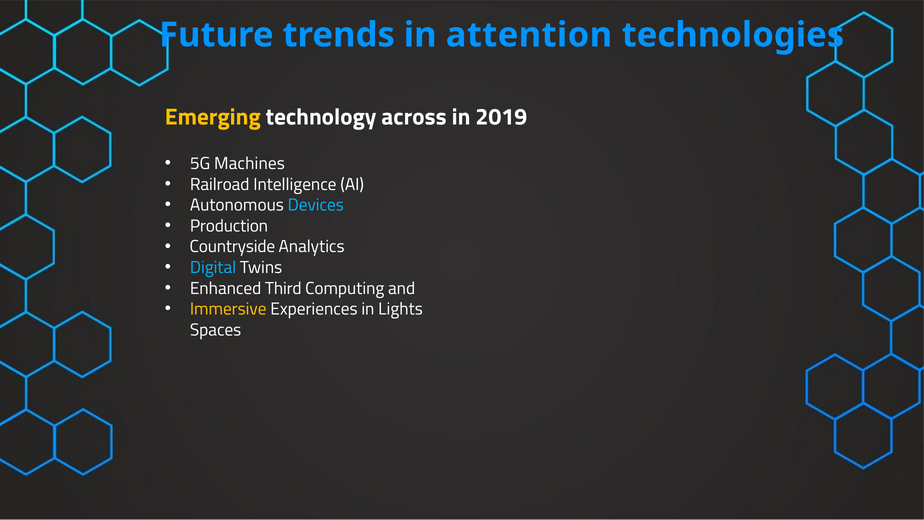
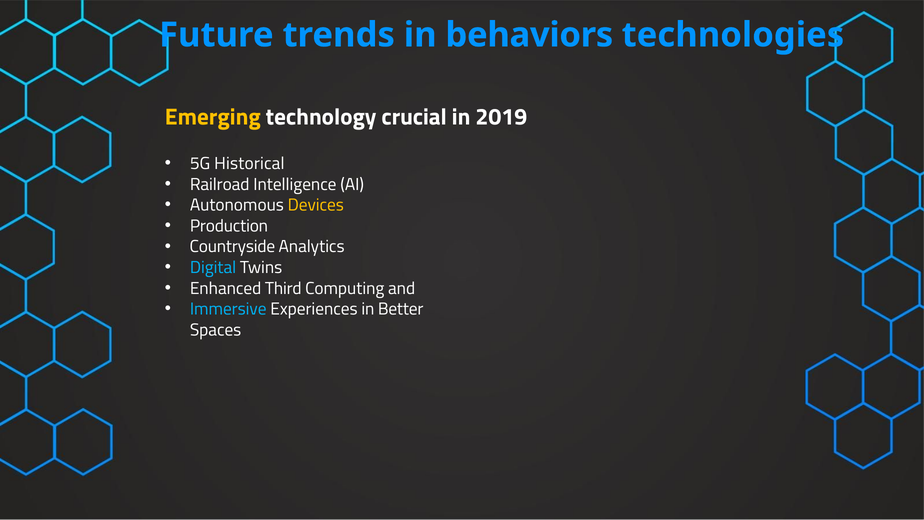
attention: attention -> behaviors
across: across -> crucial
Machines: Machines -> Historical
Devices colour: light blue -> yellow
Immersive colour: yellow -> light blue
Lights: Lights -> Better
